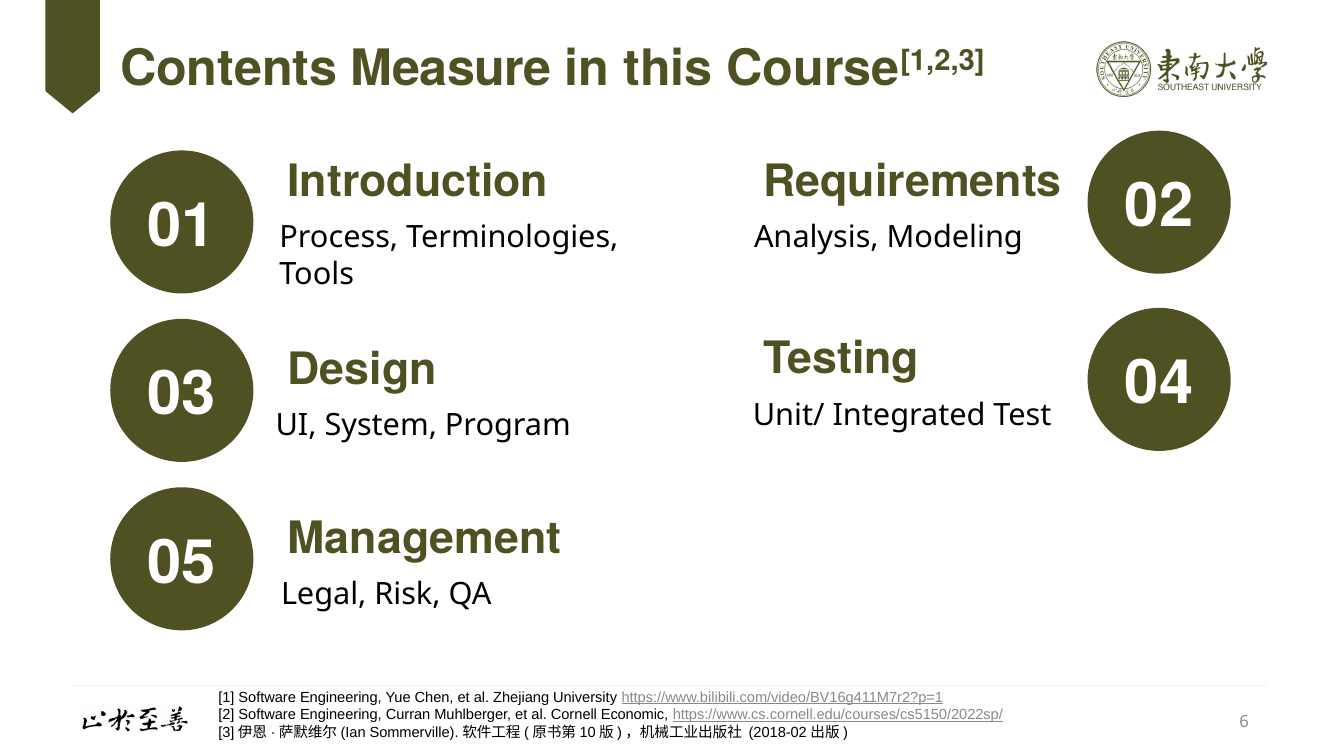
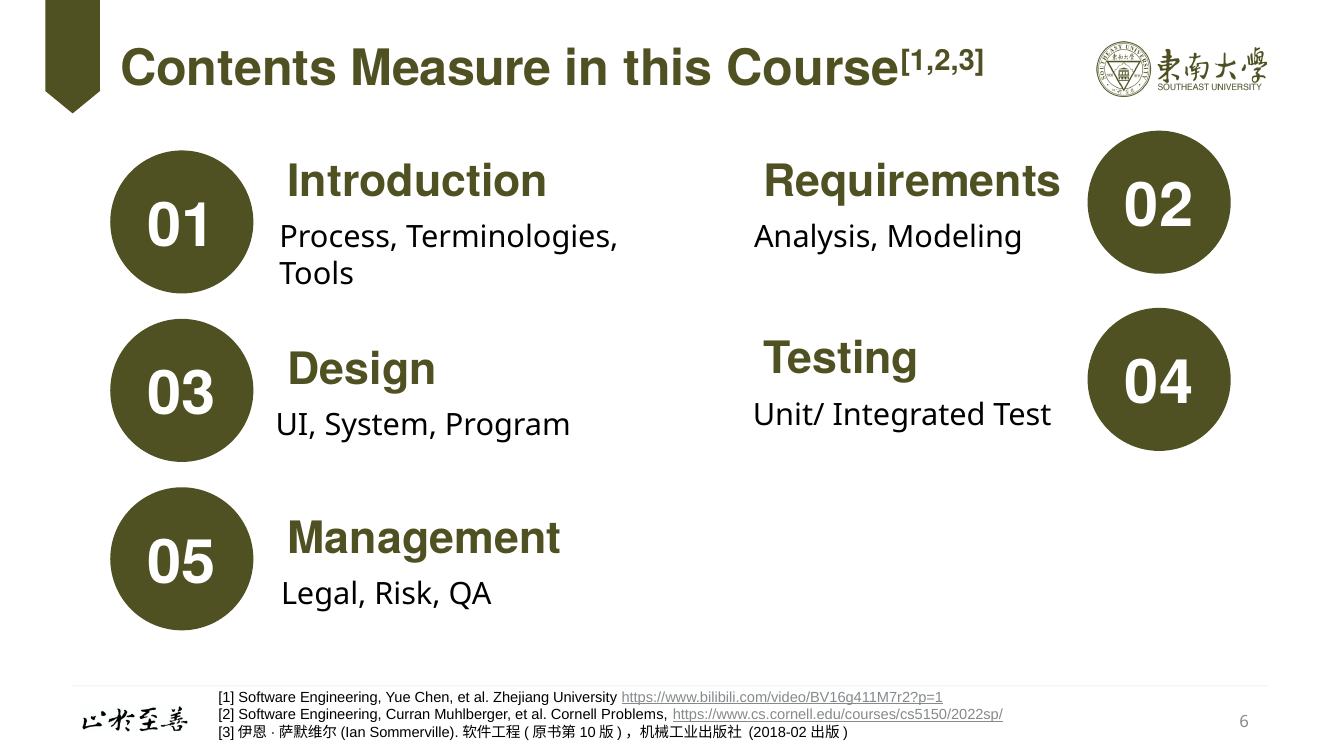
Economic: Economic -> Problems
